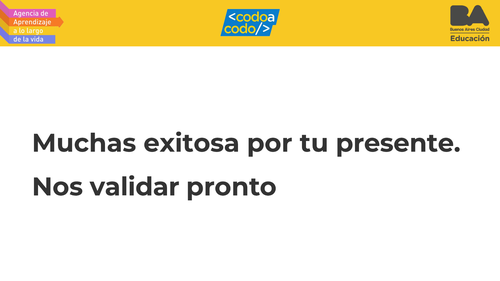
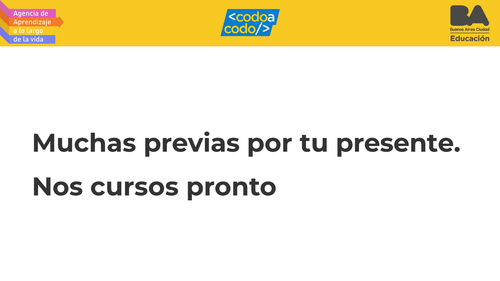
exitosa: exitosa -> previas
validar: validar -> cursos
